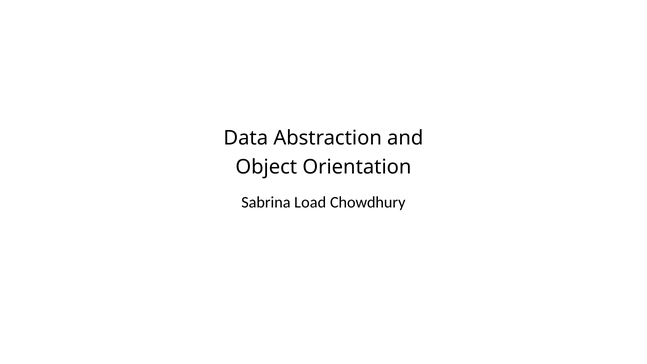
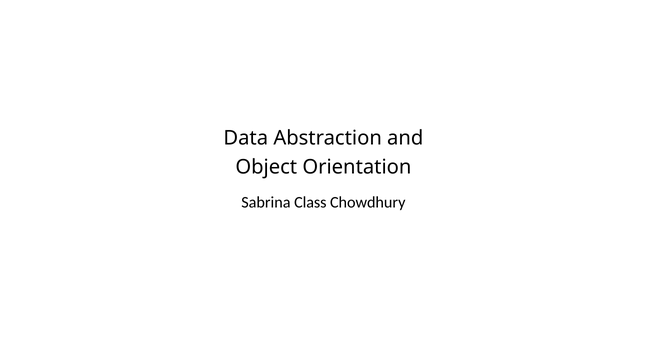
Load: Load -> Class
